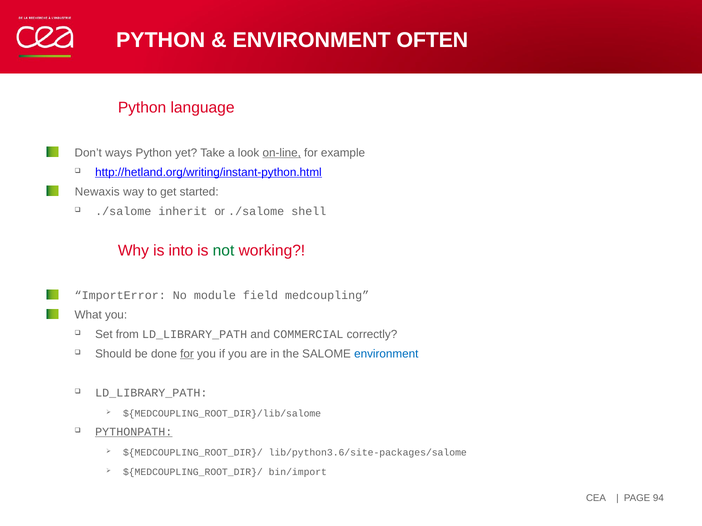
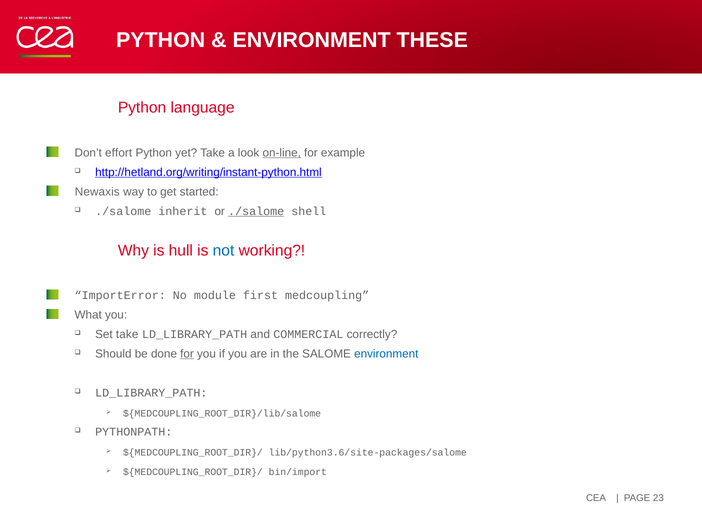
OFTEN: OFTEN -> THESE
ways: ways -> effort
./salome at (256, 211) underline: none -> present
into: into -> hull
not colour: green -> blue
field: field -> first
Set from: from -> take
PYTHONPATH underline: present -> none
94: 94 -> 23
